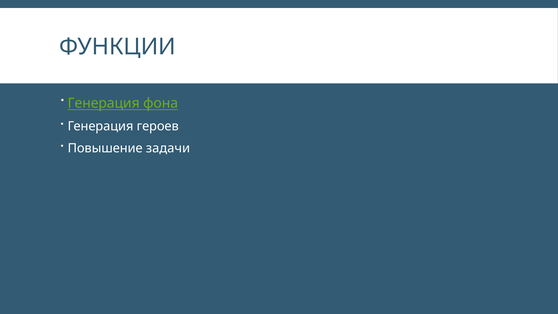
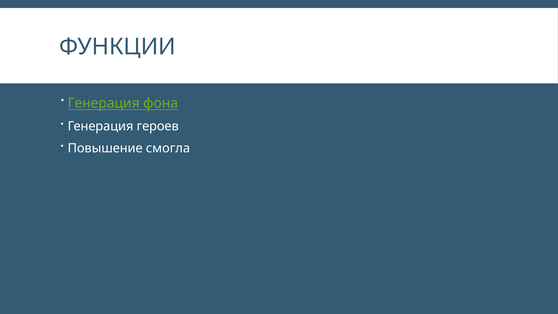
задачи: задачи -> смогла
